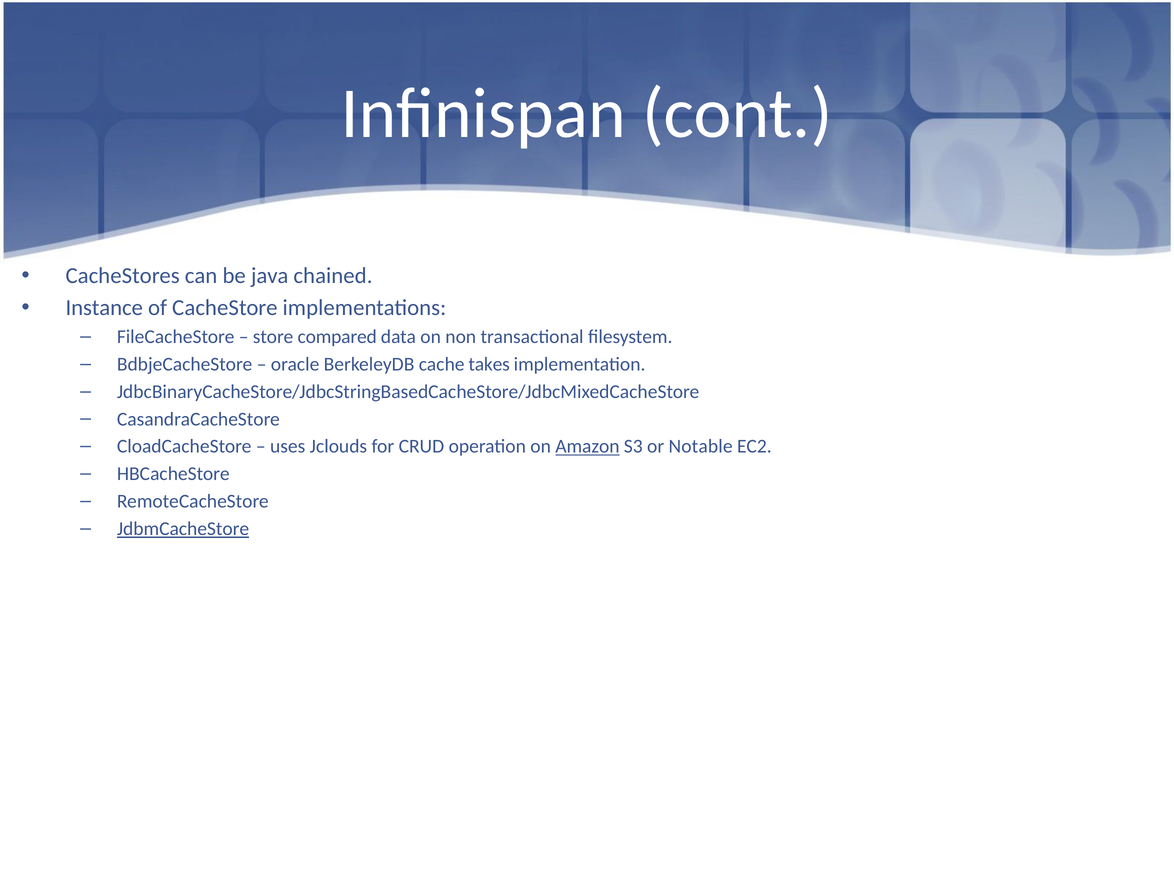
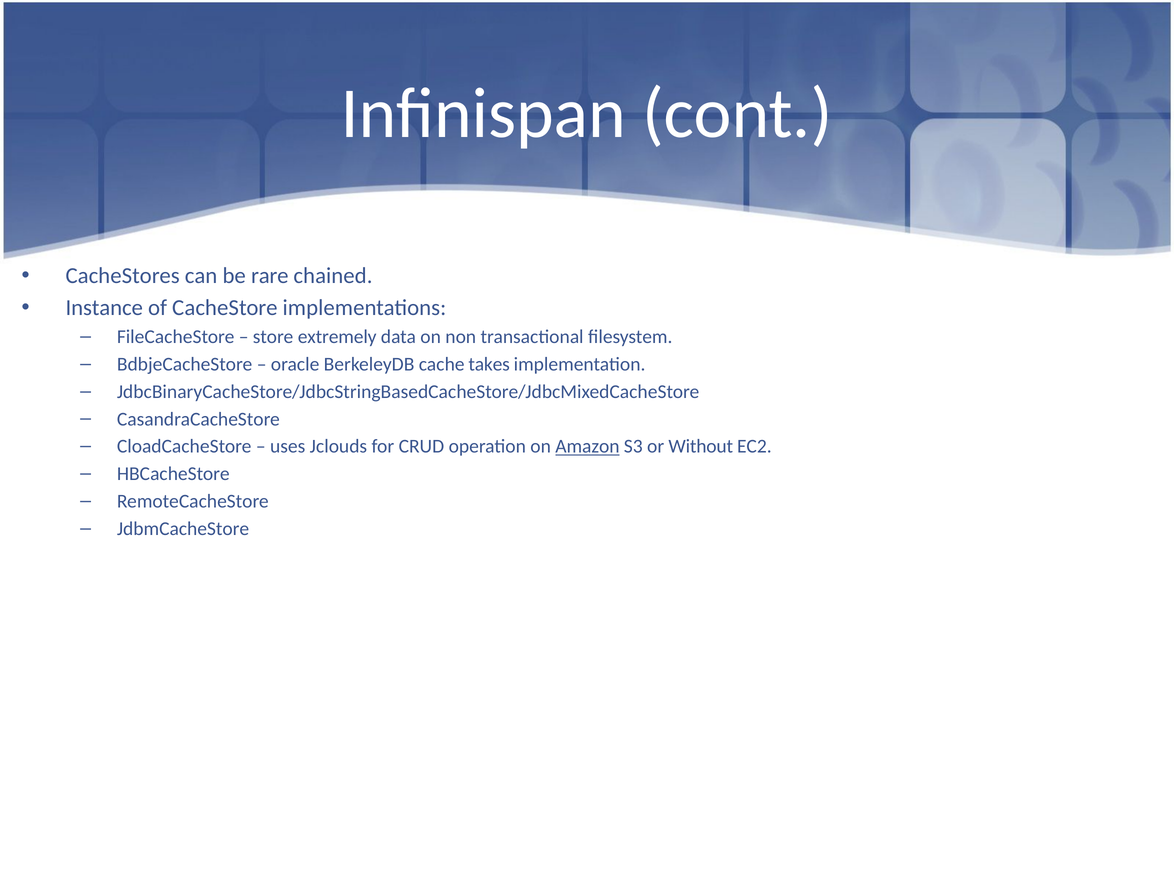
java: java -> rare
compared: compared -> extremely
Notable: Notable -> Without
JdbmCacheStore underline: present -> none
